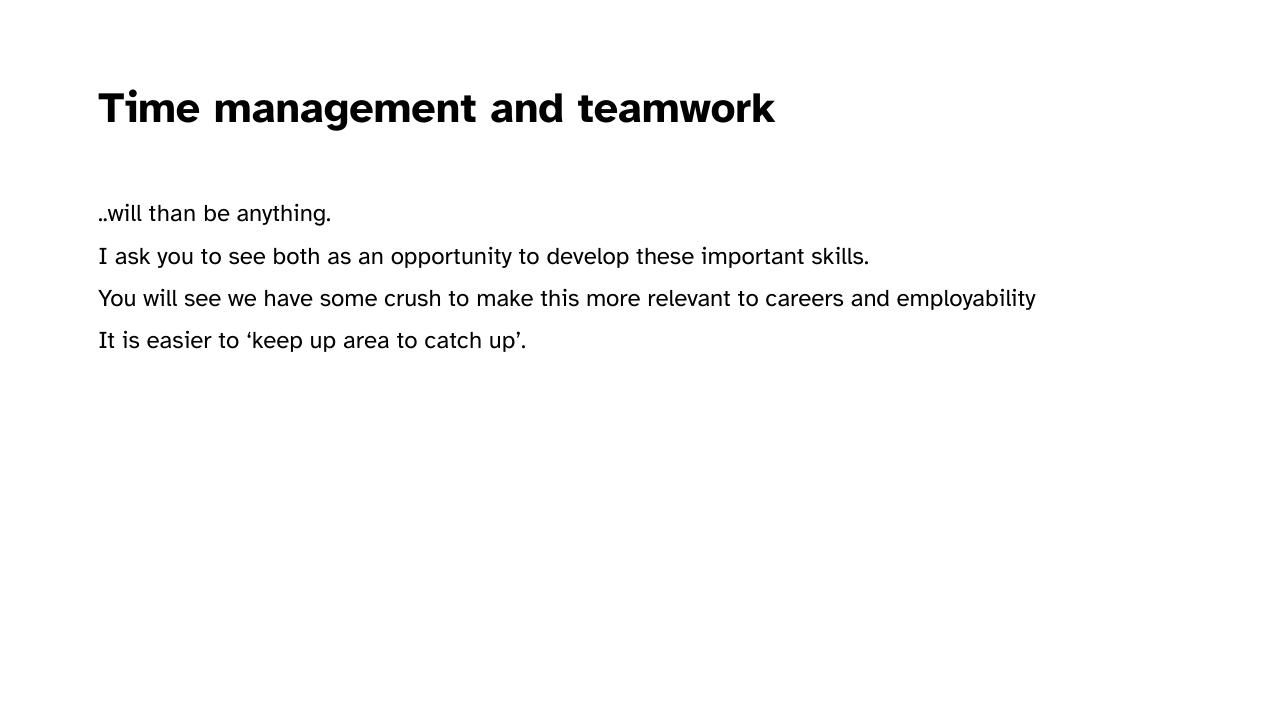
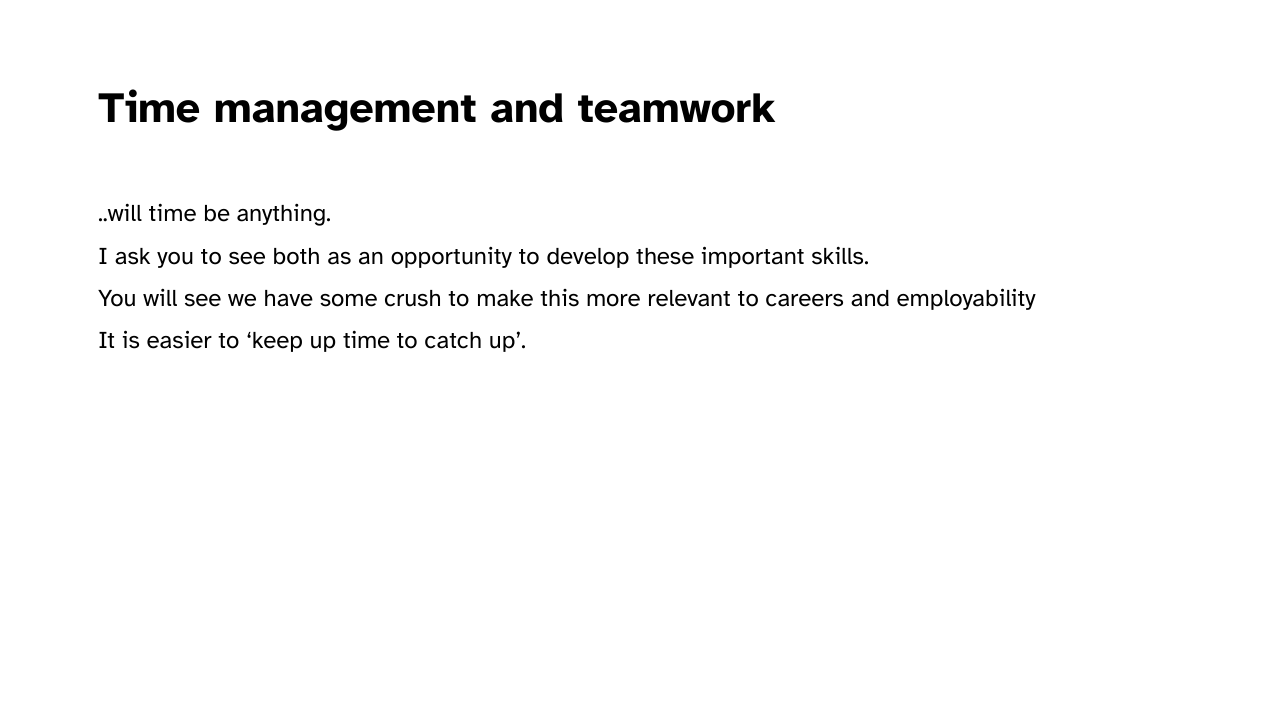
..will than: than -> time
up area: area -> time
